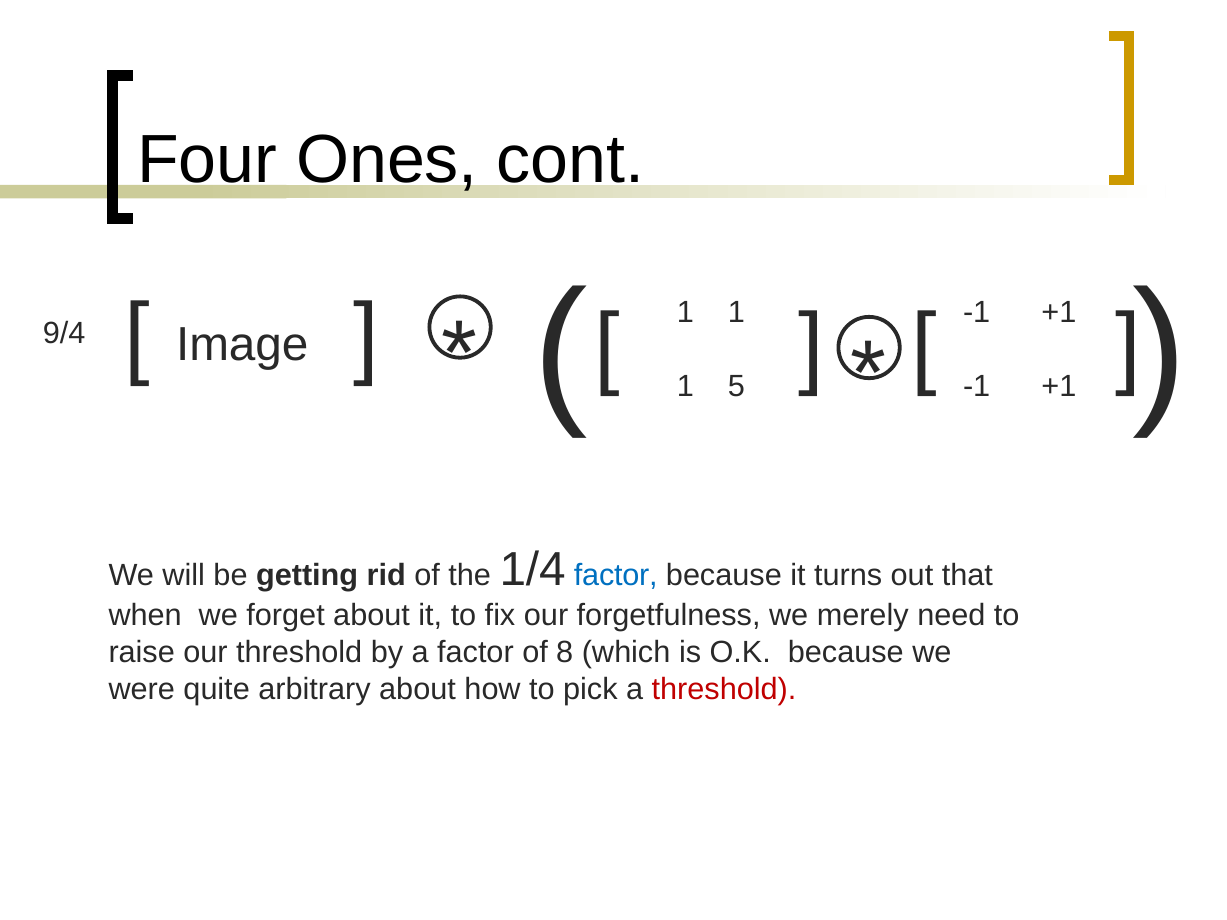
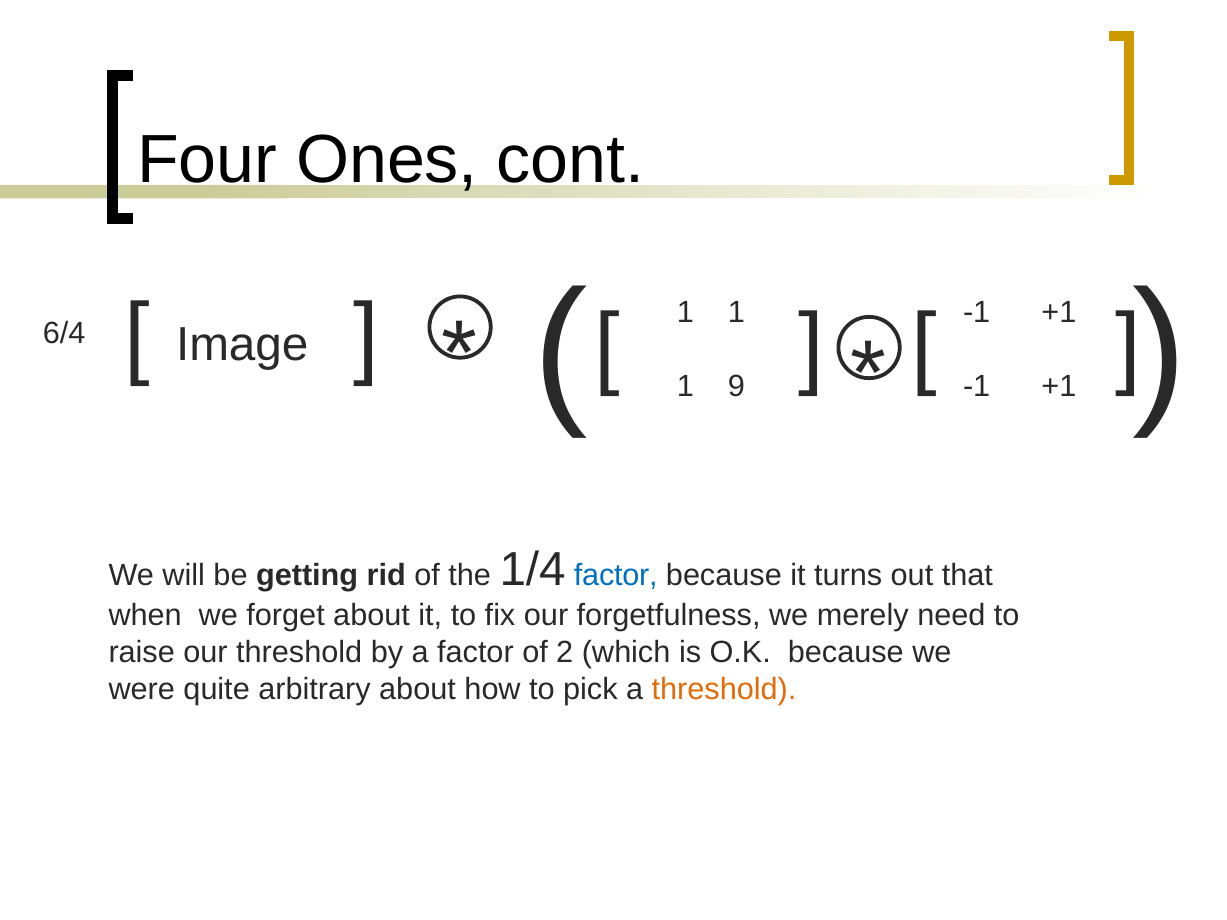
9/4: 9/4 -> 6/4
5: 5 -> 9
8: 8 -> 2
threshold at (724, 689) colour: red -> orange
